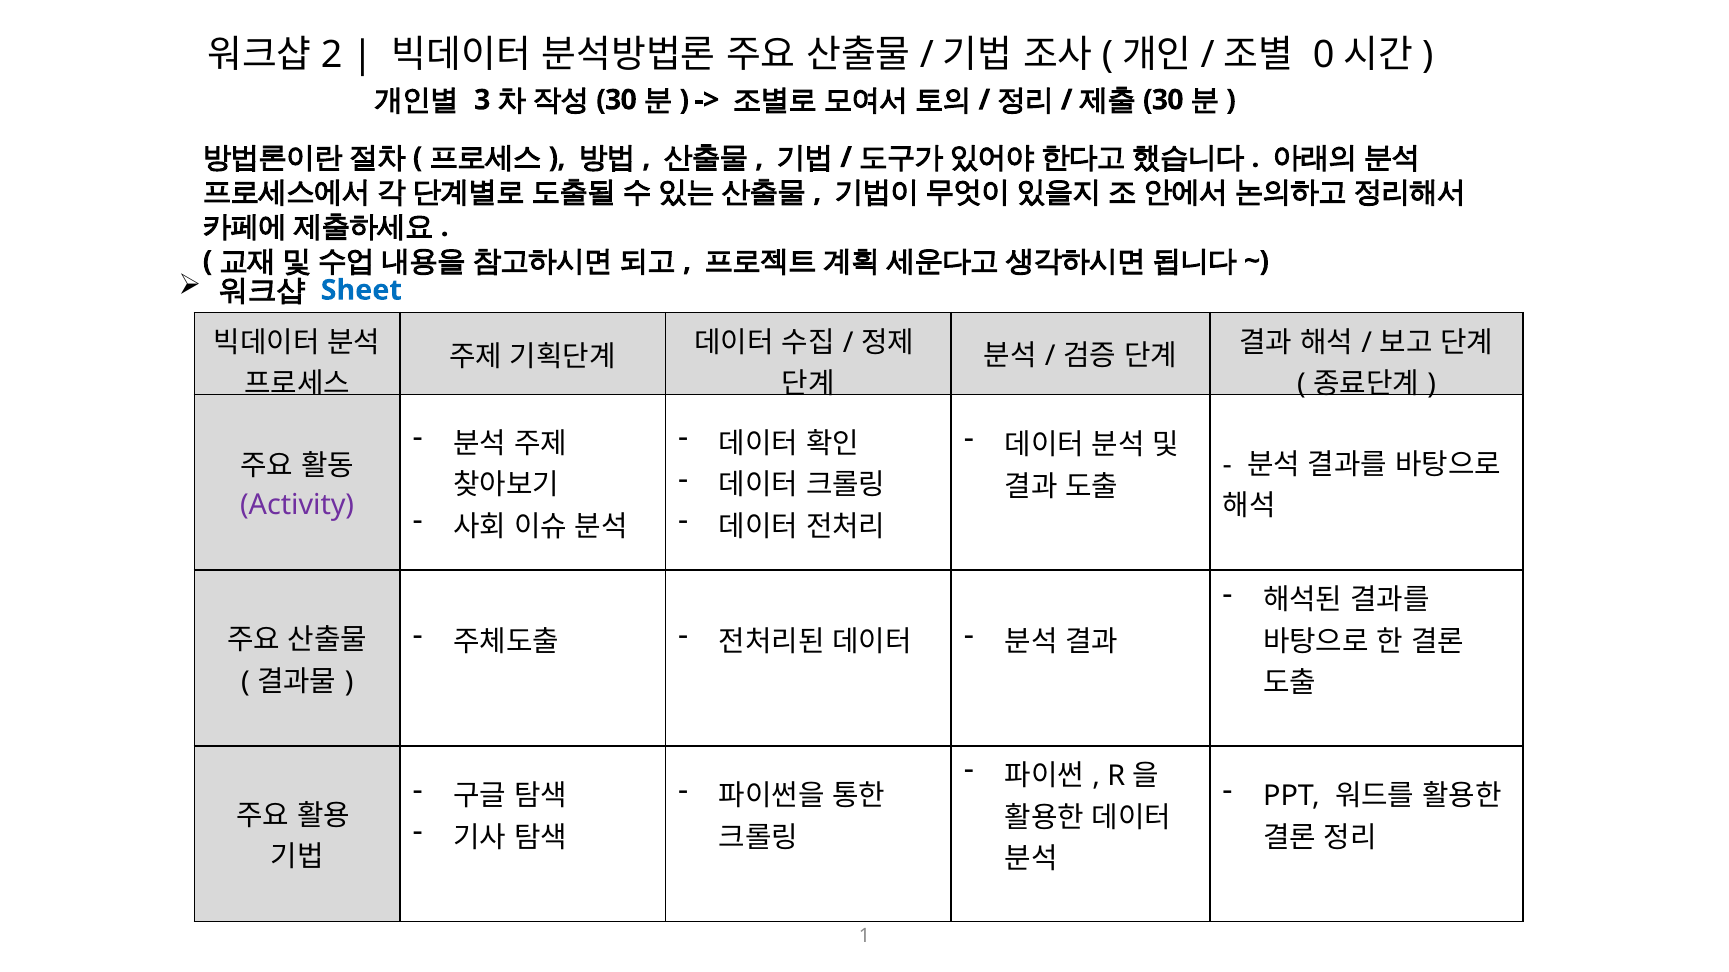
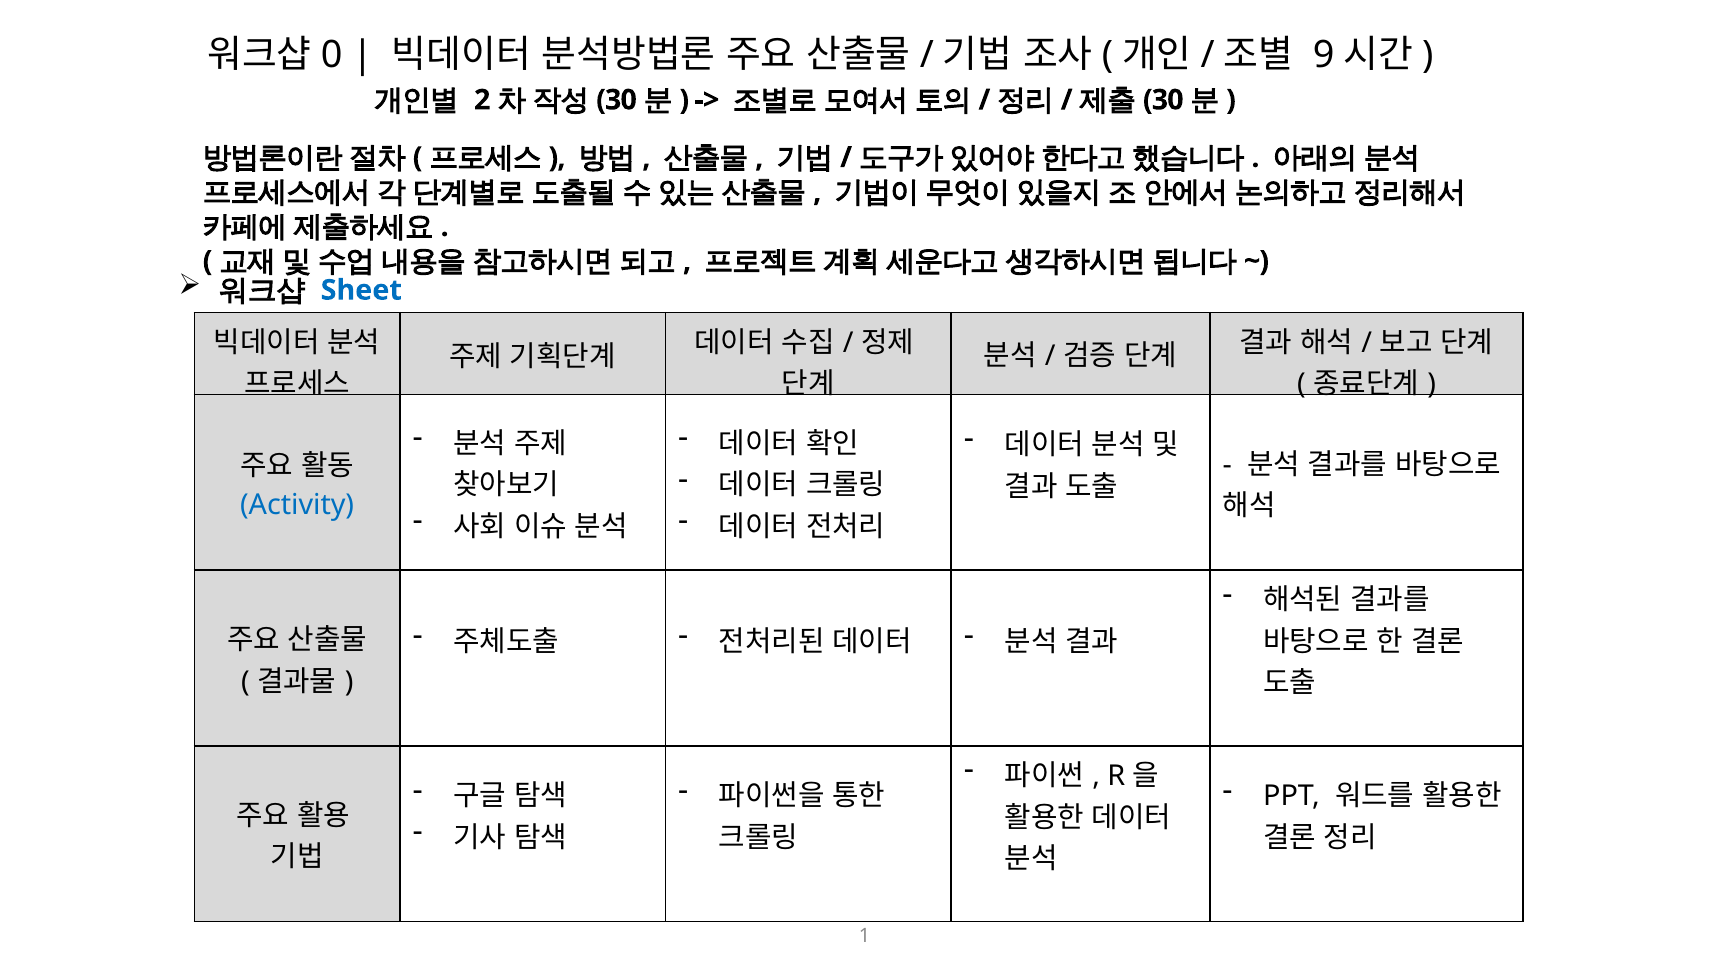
2: 2 -> 0
0: 0 -> 9
3: 3 -> 2
Activity colour: purple -> blue
